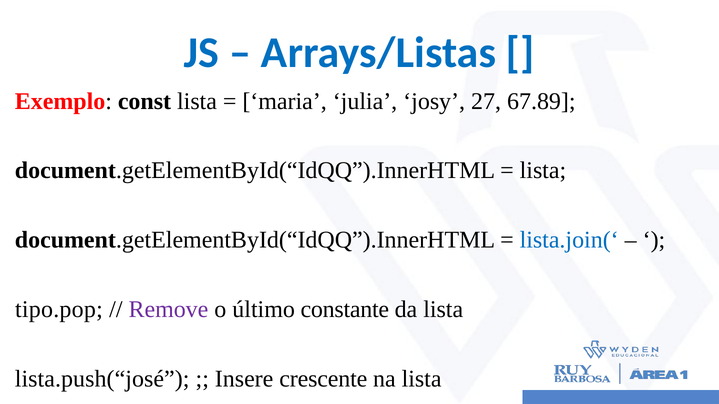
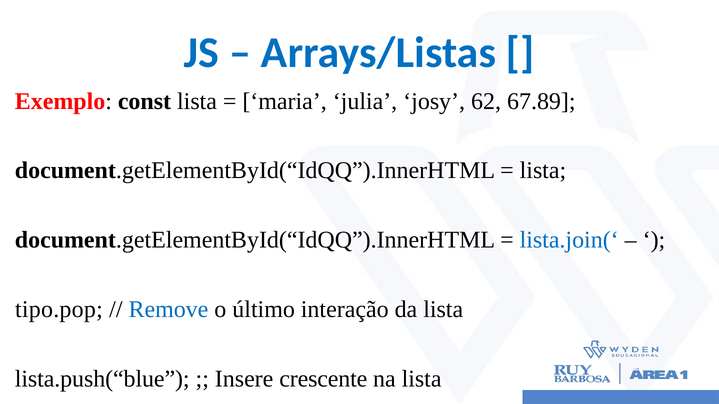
27: 27 -> 62
Remove colour: purple -> blue
constante: constante -> interação
lista.push(“josé: lista.push(“josé -> lista.push(“blue
